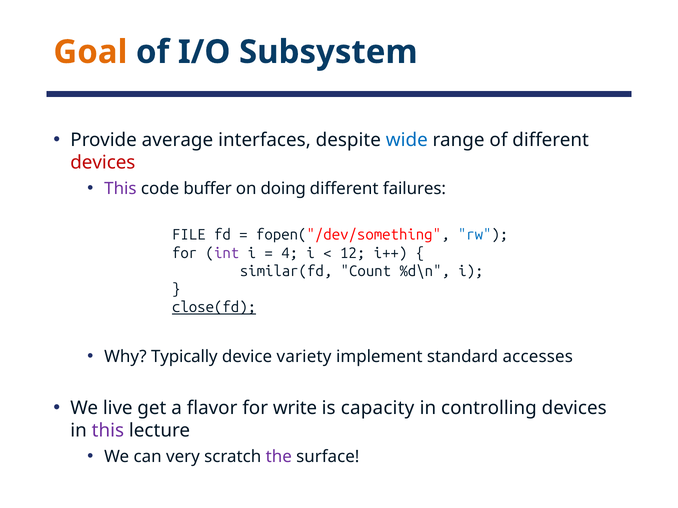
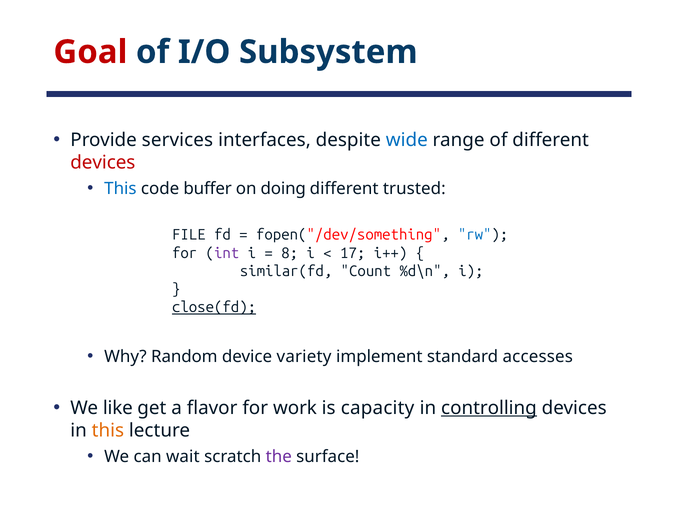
Goal colour: orange -> red
average: average -> services
This at (120, 189) colour: purple -> blue
failures: failures -> trusted
4: 4 -> 8
12: 12 -> 17
Typically: Typically -> Random
live: live -> like
write: write -> work
controlling underline: none -> present
this at (108, 431) colour: purple -> orange
very: very -> wait
